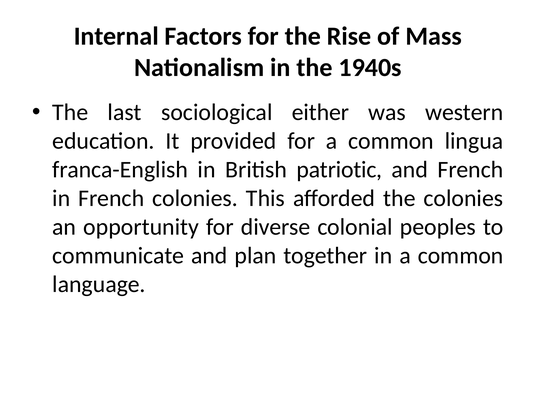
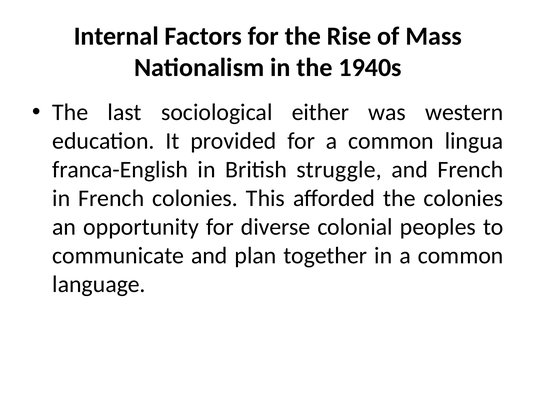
patriotic: patriotic -> struggle
